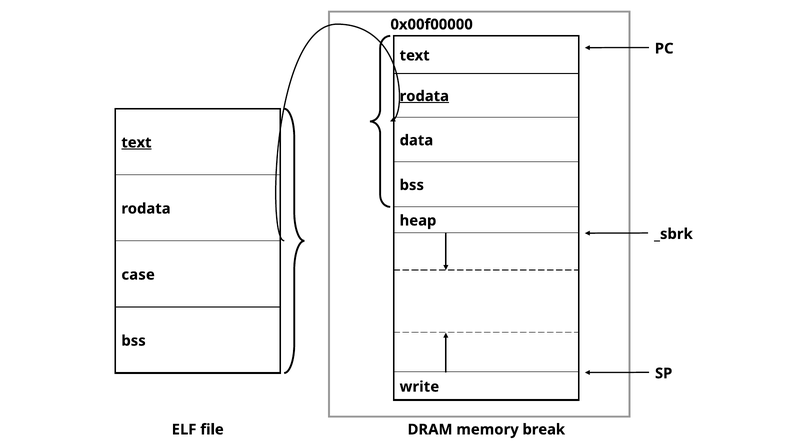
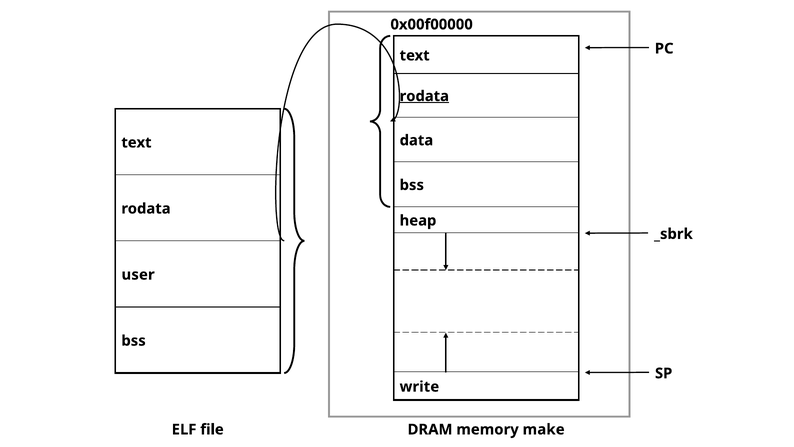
text at (136, 142) underline: present -> none
case: case -> user
break: break -> make
